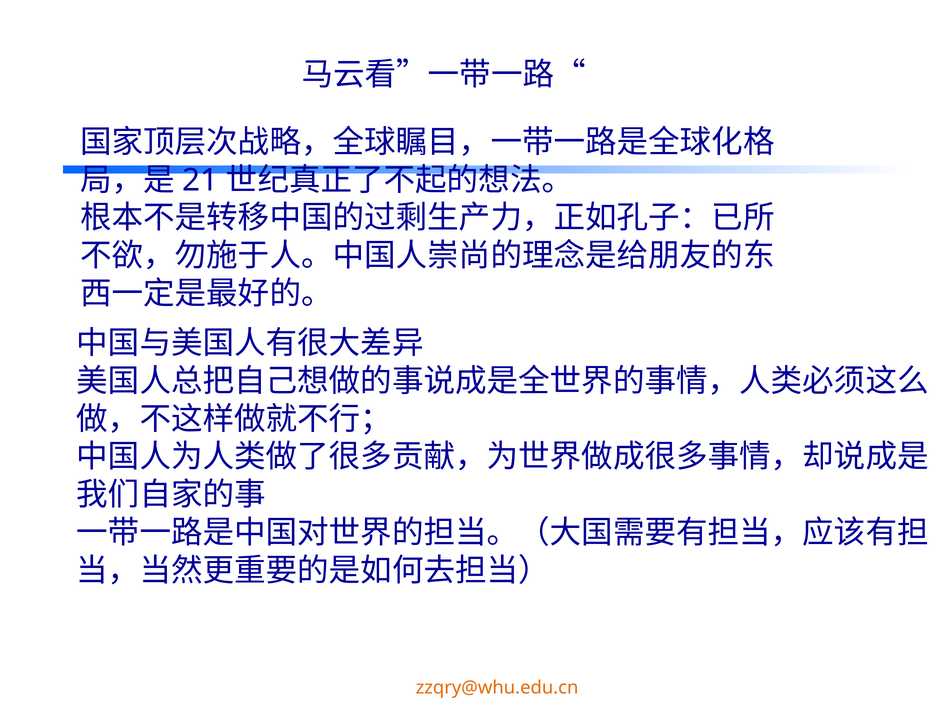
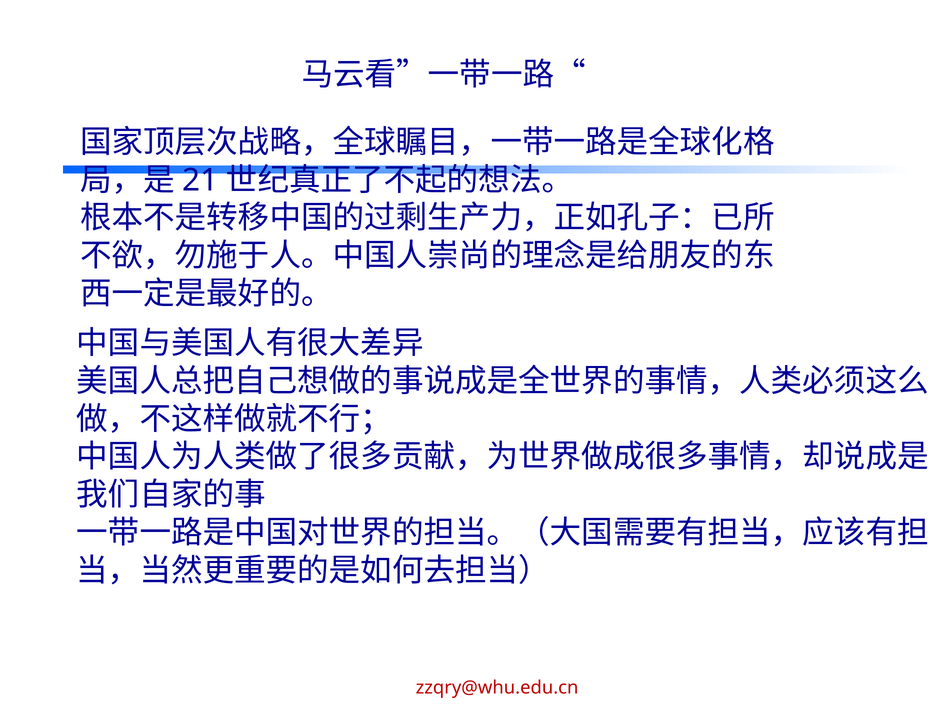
zzqry@whu.edu.cn colour: orange -> red
